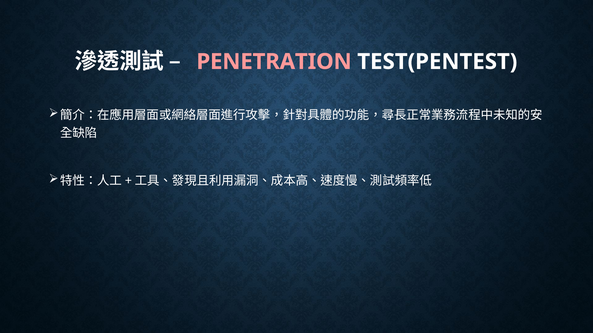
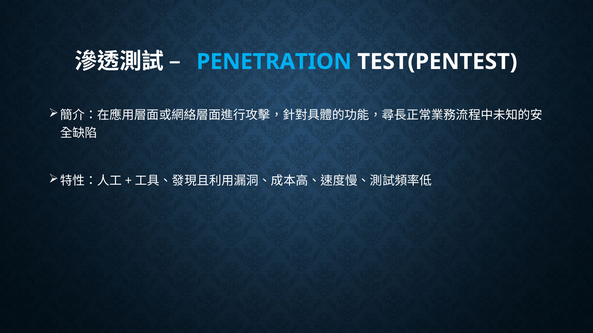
PENETRATION colour: pink -> light blue
